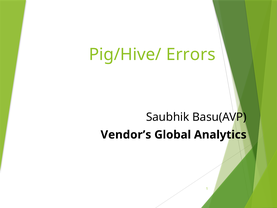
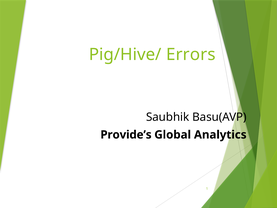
Vendor’s: Vendor’s -> Provide’s
